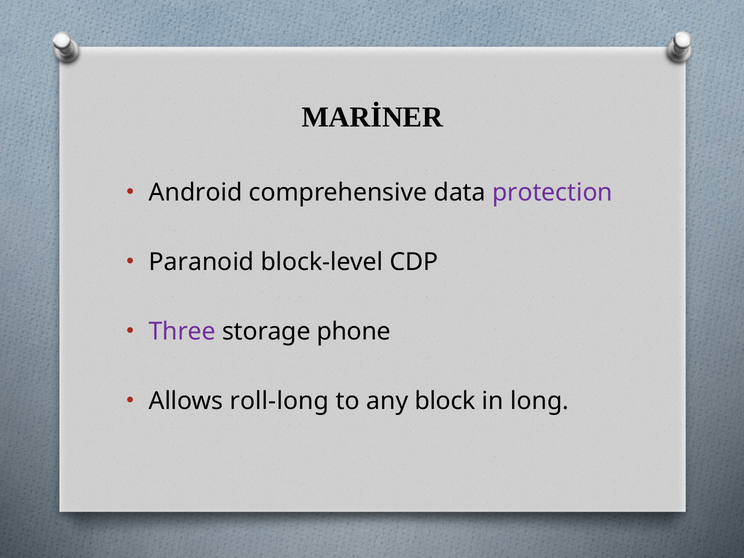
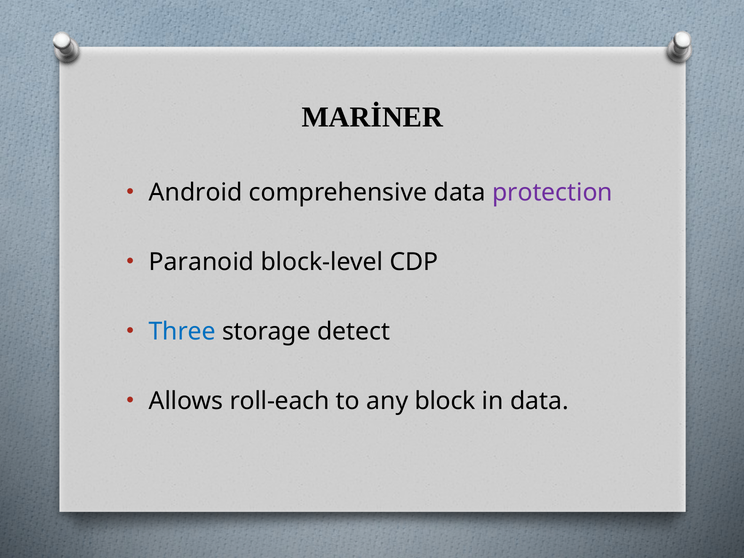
Three colour: purple -> blue
phone: phone -> detect
roll-long: roll-long -> roll-each
in long: long -> data
